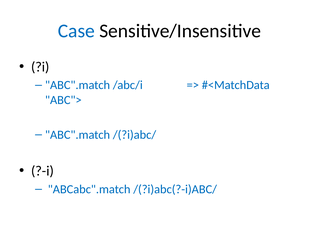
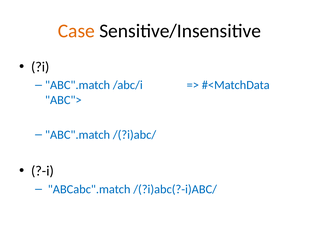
Case colour: blue -> orange
